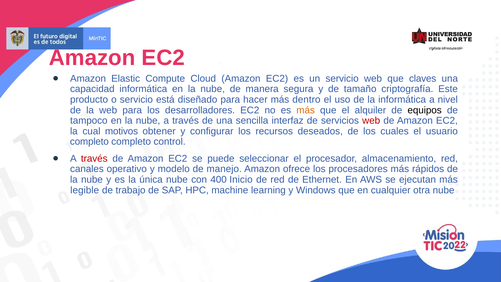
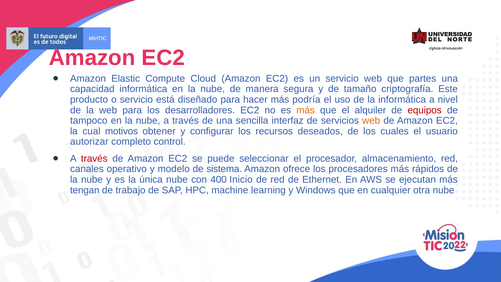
claves: claves -> partes
dentro: dentro -> podría
equipos colour: black -> red
web at (371, 121) colour: red -> orange
completo at (89, 142): completo -> autorizar
manejo: manejo -> sistema
legible: legible -> tengan
